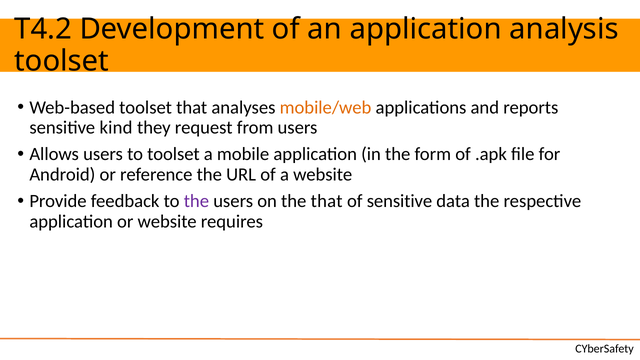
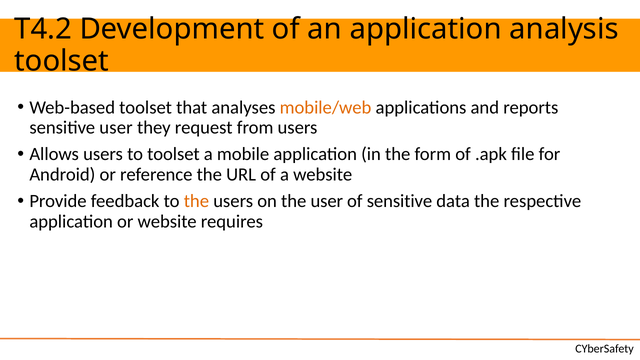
sensitive kind: kind -> user
the at (196, 201) colour: purple -> orange
the that: that -> user
